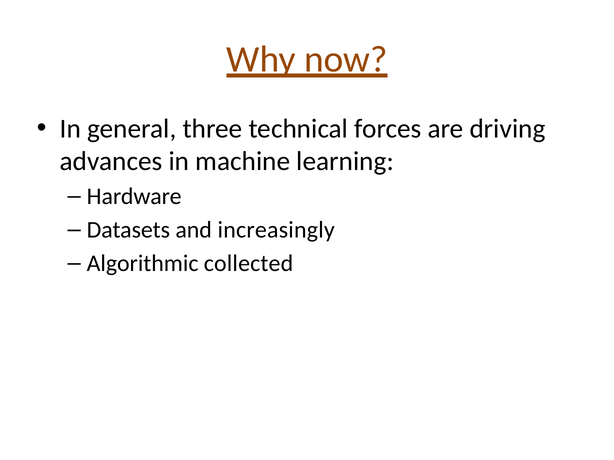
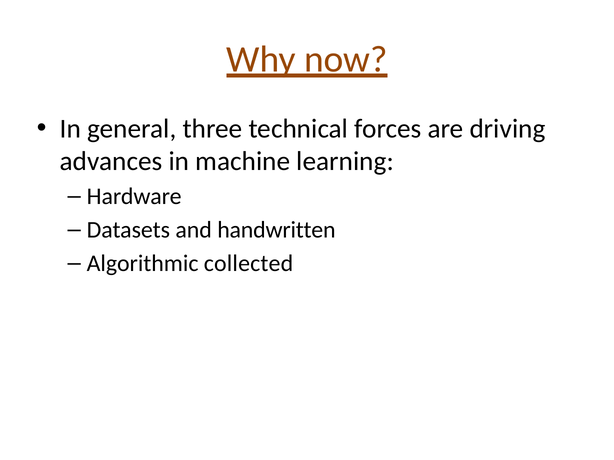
increasingly: increasingly -> handwritten
